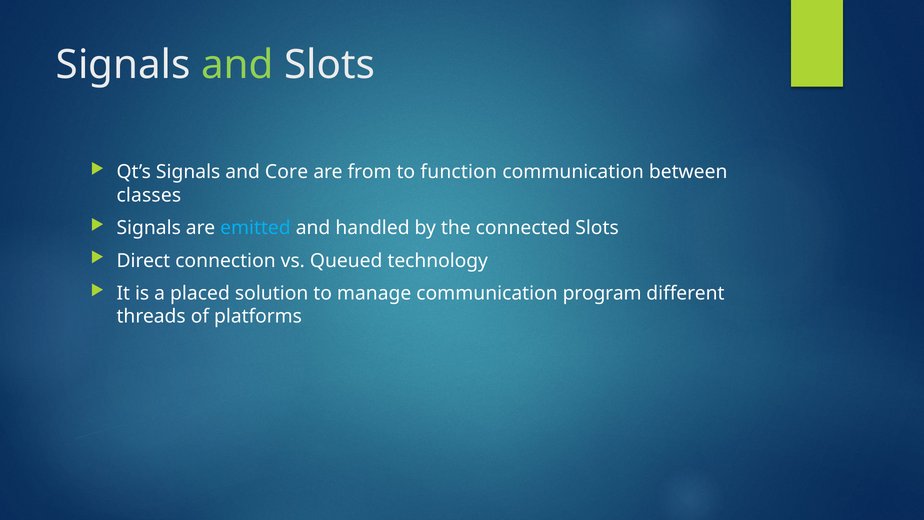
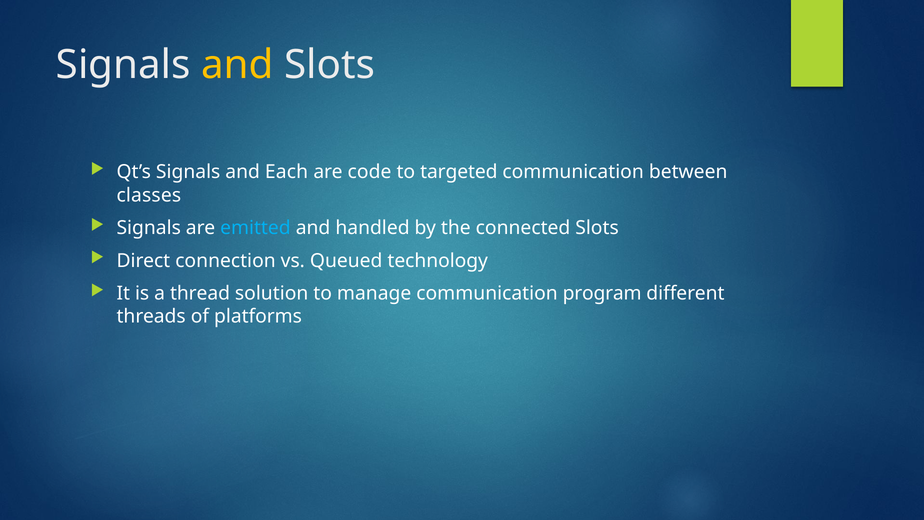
and at (238, 65) colour: light green -> yellow
Core: Core -> Each
from: from -> code
function: function -> targeted
placed: placed -> thread
